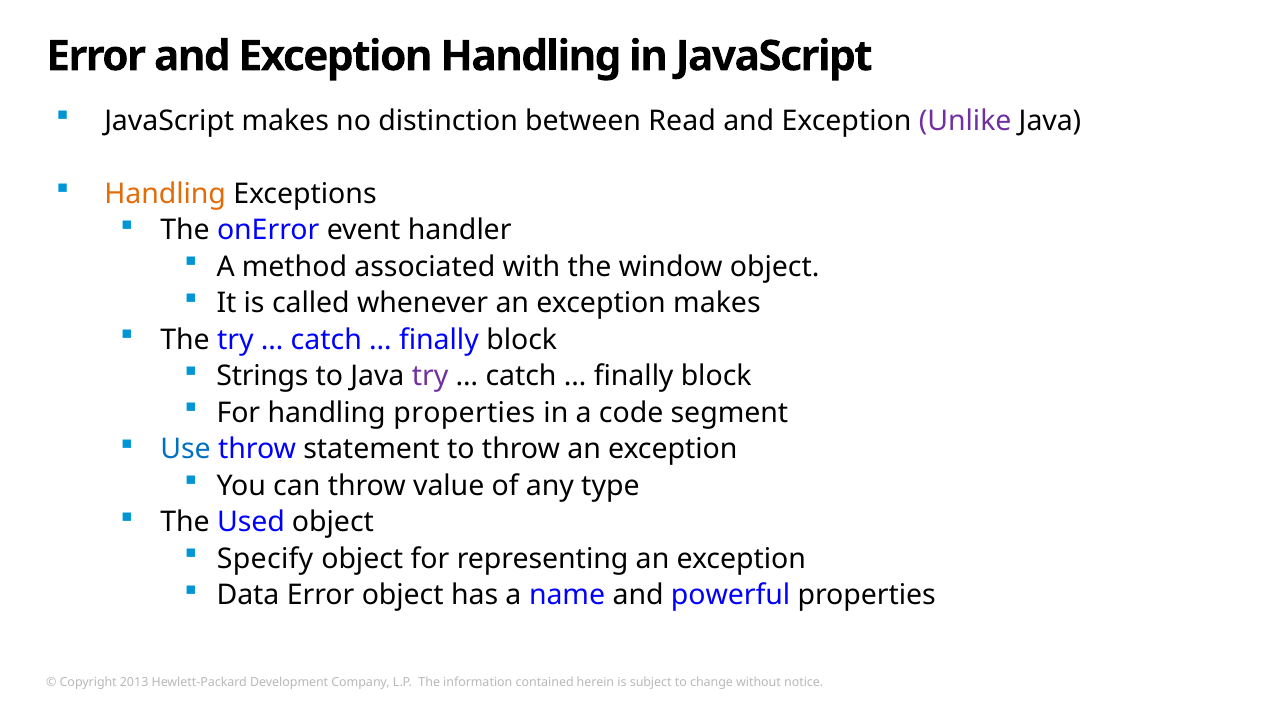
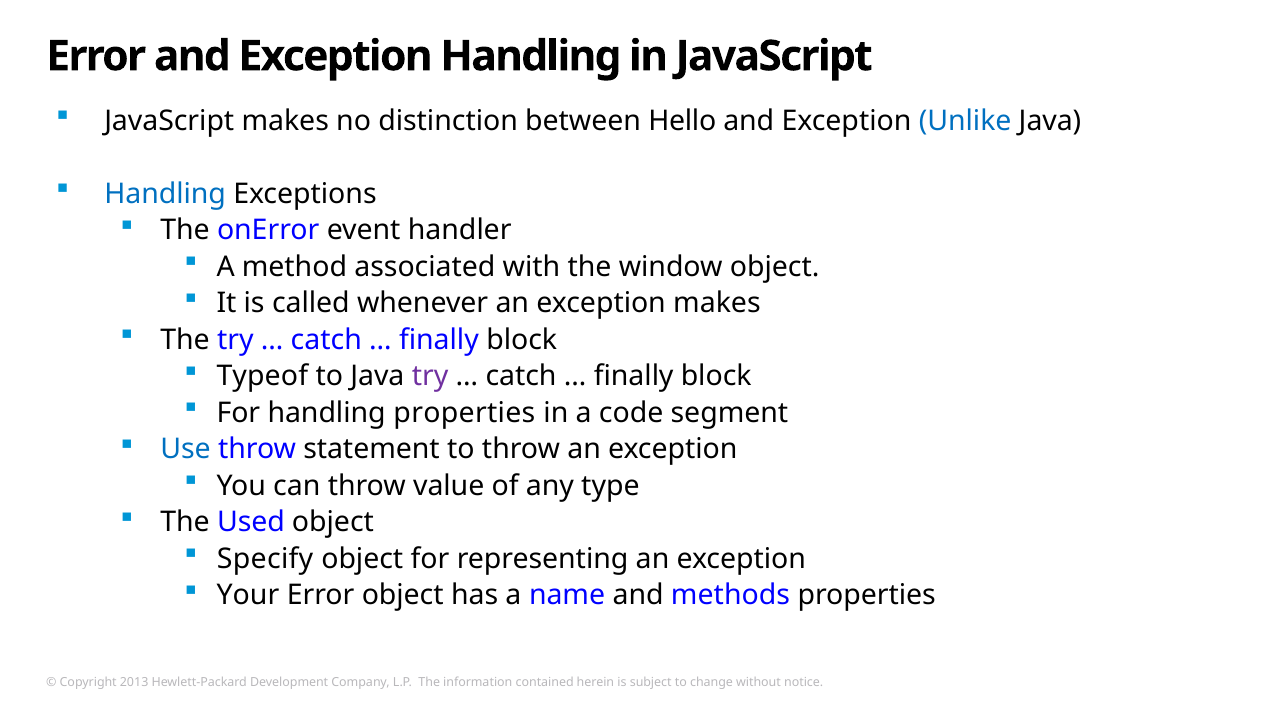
Read: Read -> Hello
Unlike colour: purple -> blue
Handling at (165, 194) colour: orange -> blue
Strings: Strings -> Typeof
Data: Data -> Your
powerful: powerful -> methods
